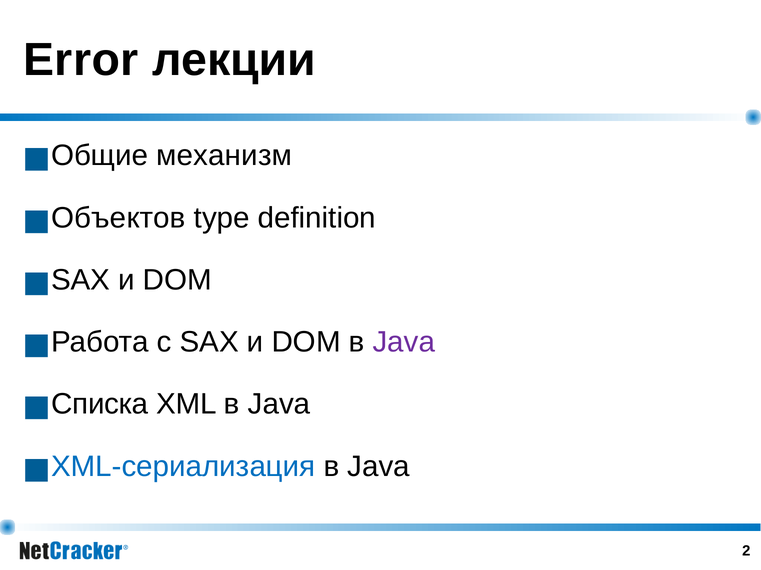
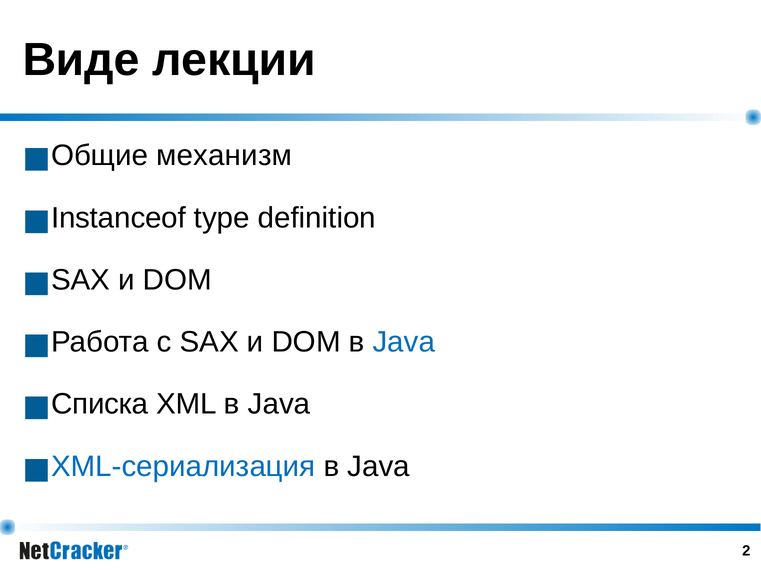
Error: Error -> Виде
Объектов: Объектов -> Instanceof
Java at (404, 343) colour: purple -> blue
